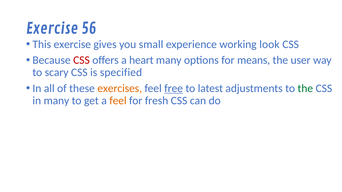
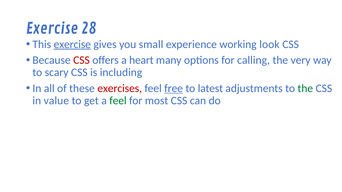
56: 56 -> 28
exercise at (72, 44) underline: none -> present
means: means -> calling
user: user -> very
specified: specified -> including
exercises colour: orange -> red
in many: many -> value
feel at (118, 101) colour: orange -> green
fresh: fresh -> most
